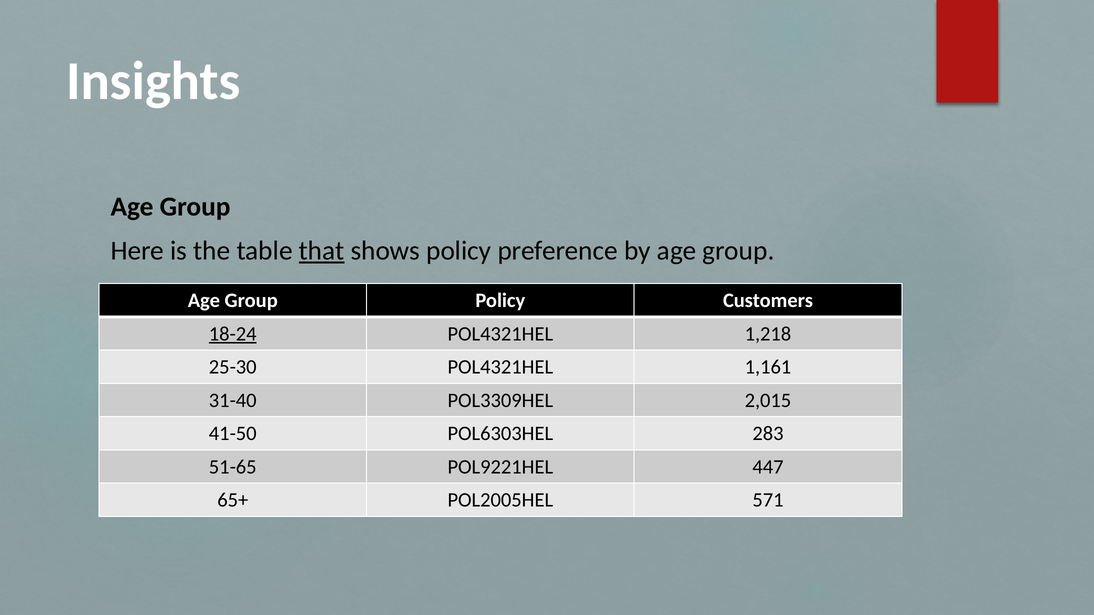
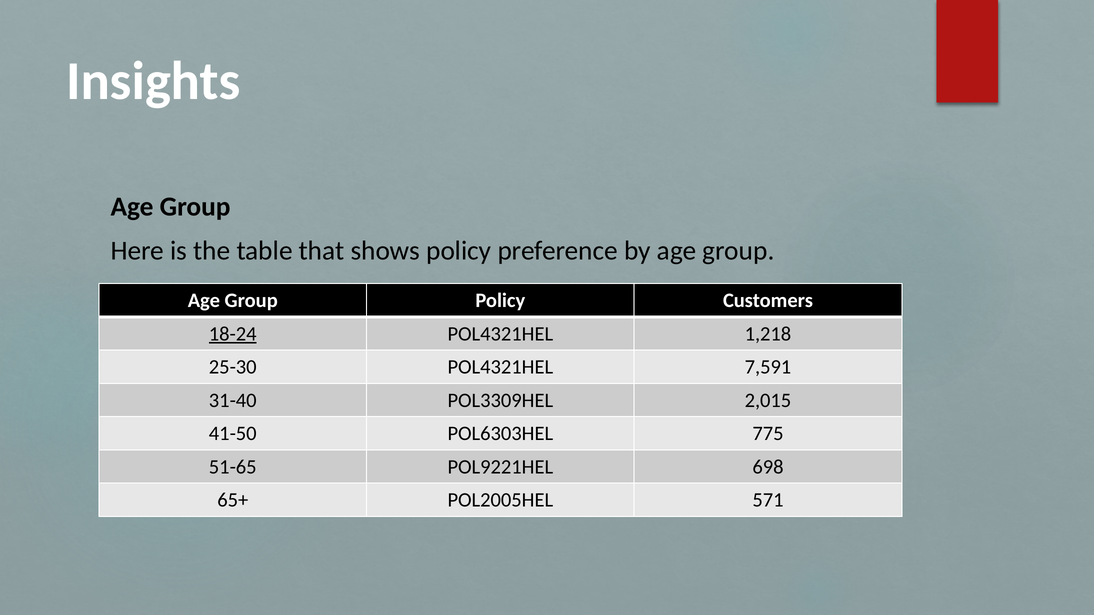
that underline: present -> none
1,161: 1,161 -> 7,591
283: 283 -> 775
447: 447 -> 698
